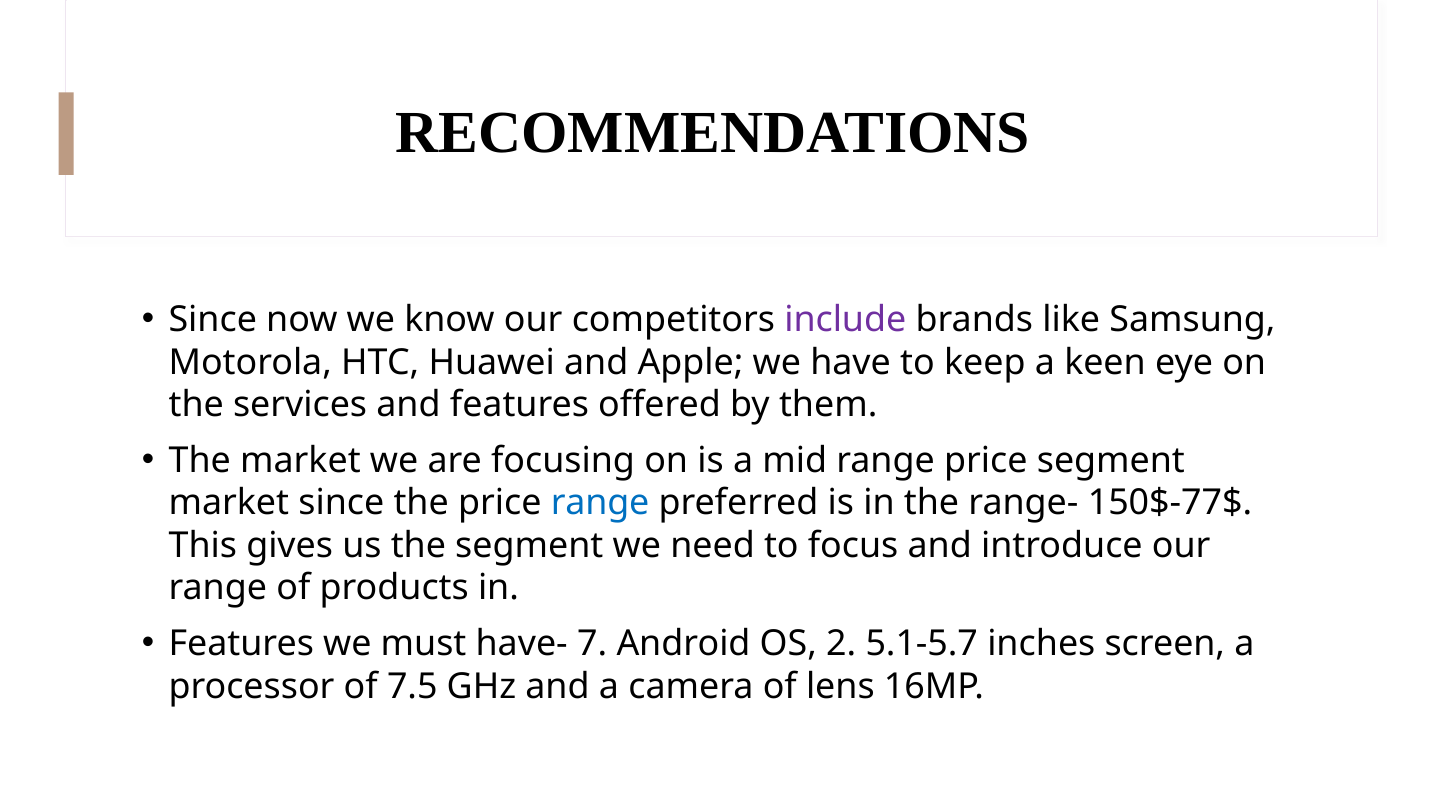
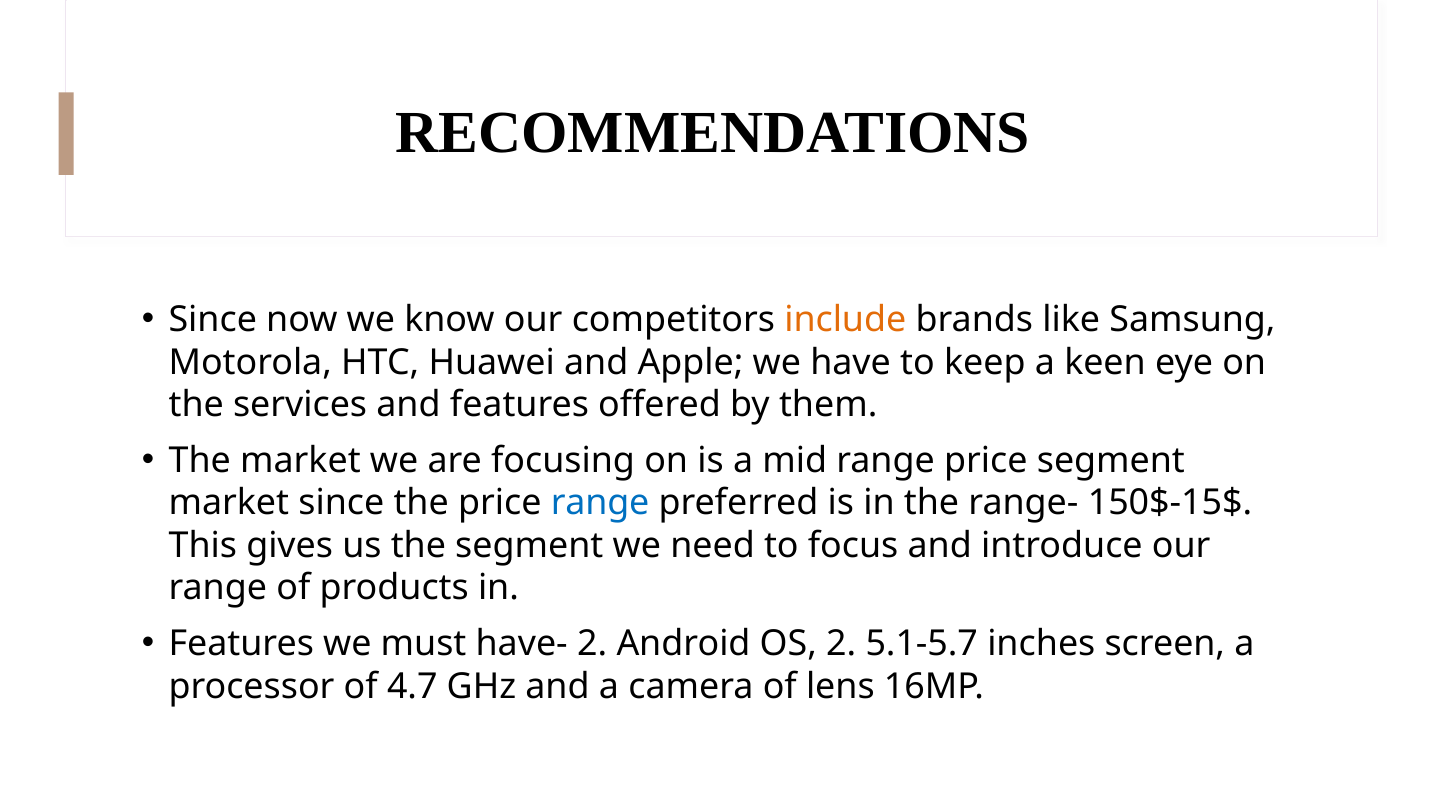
include colour: purple -> orange
150$-77$: 150$-77$ -> 150$-15$
have- 7: 7 -> 2
7.5: 7.5 -> 4.7
